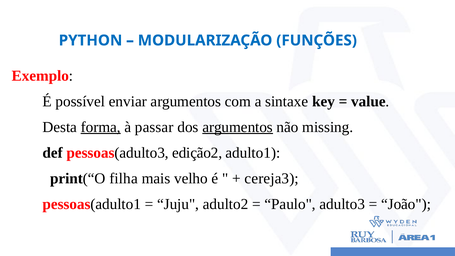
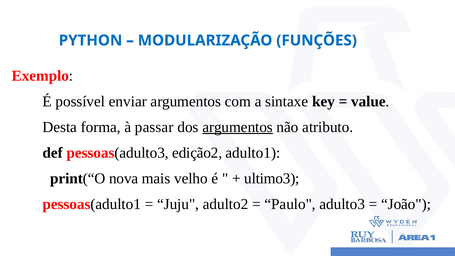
forma underline: present -> none
missing: missing -> atributo
filha: filha -> nova
cereja3: cereja3 -> ultimo3
